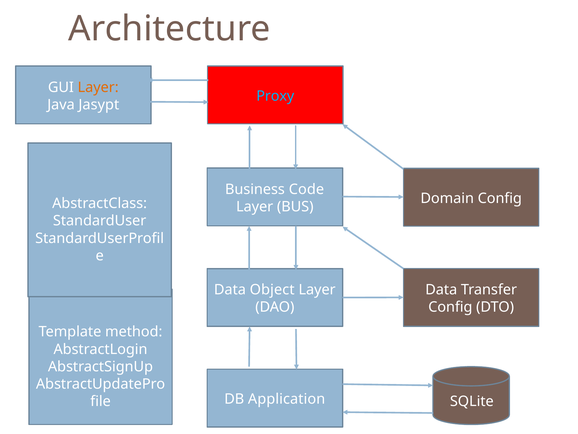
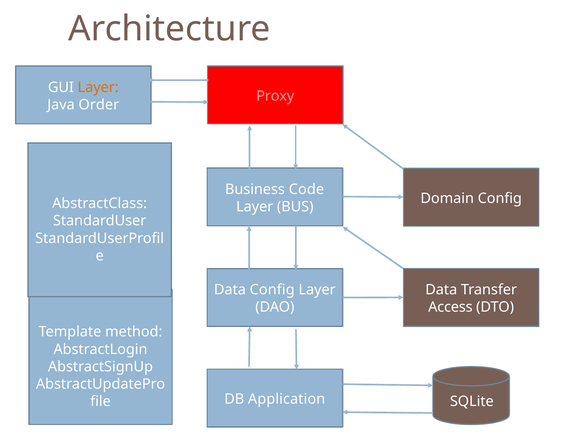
Proxy colour: light blue -> pink
Jasypt: Jasypt -> Order
Data Object: Object -> Config
Config at (450, 307): Config -> Access
